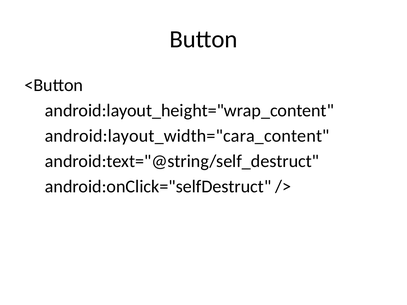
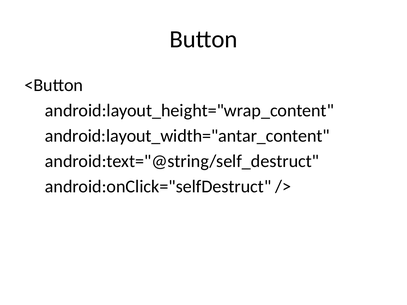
android:layout_width="cara_content: android:layout_width="cara_content -> android:layout_width="antar_content
